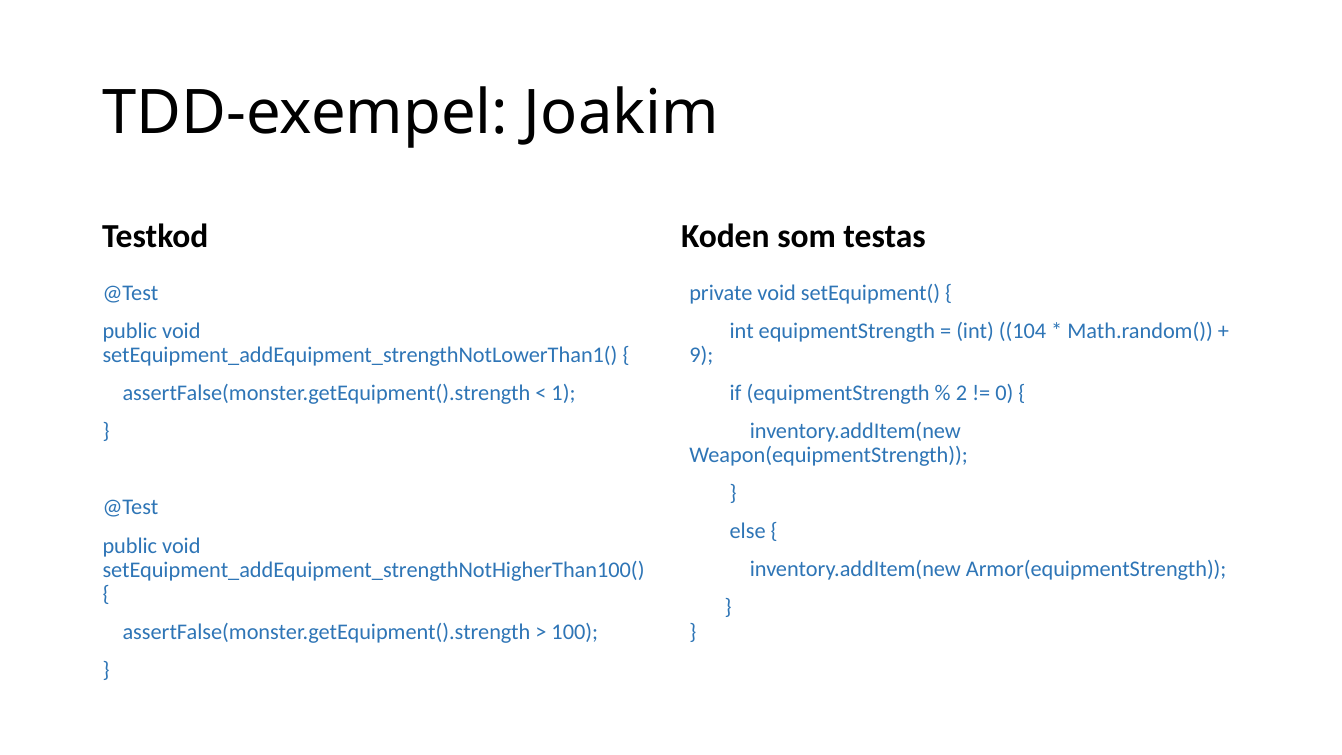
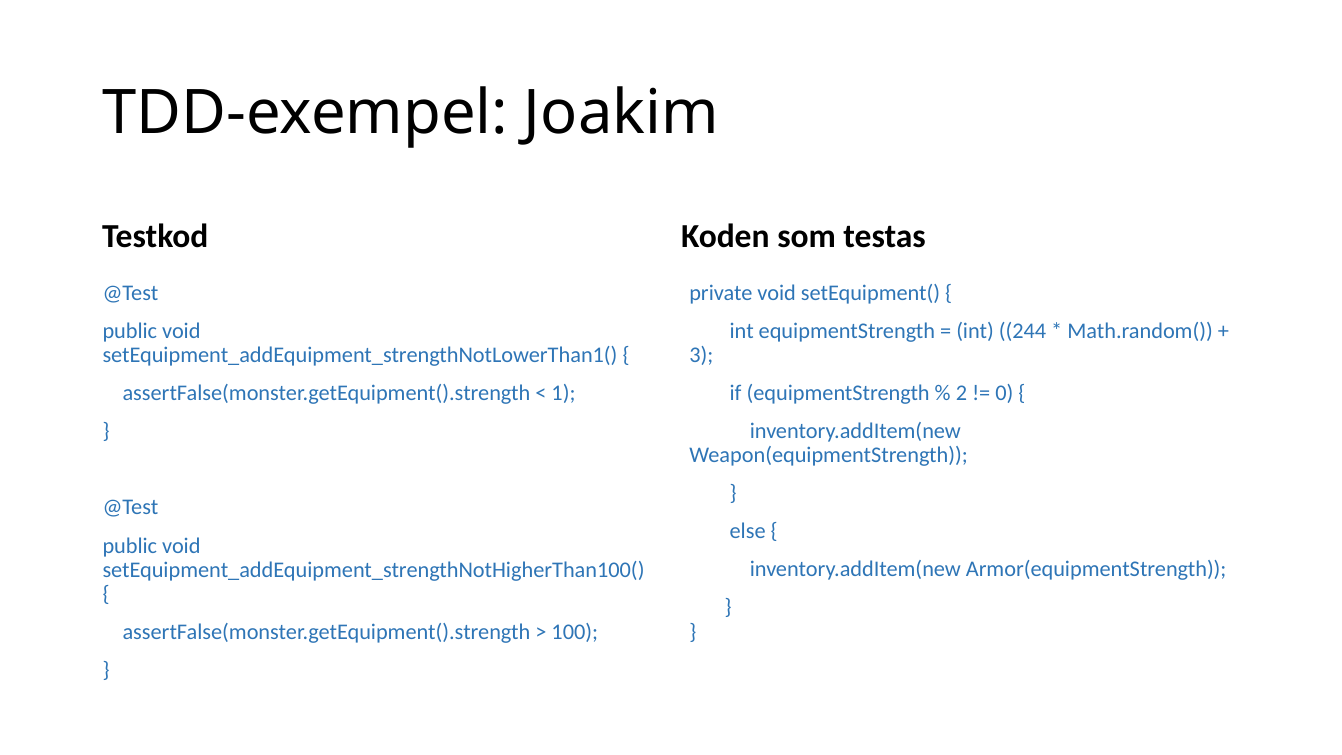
104: 104 -> 244
9: 9 -> 3
